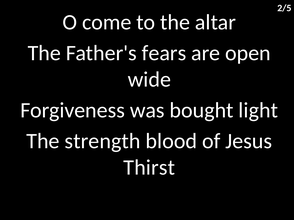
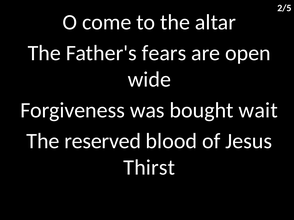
light: light -> wait
strength: strength -> reserved
